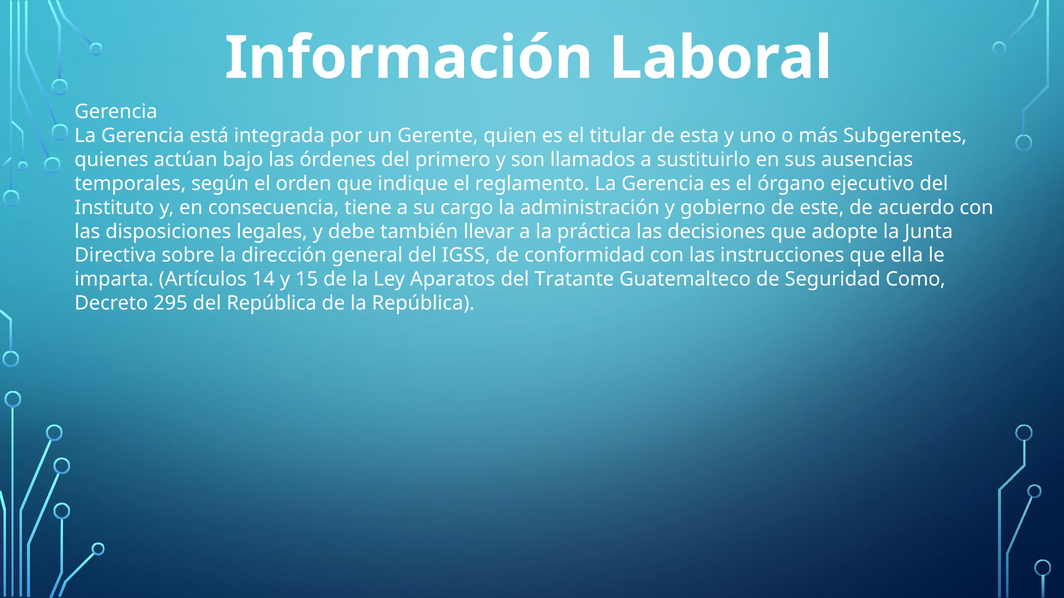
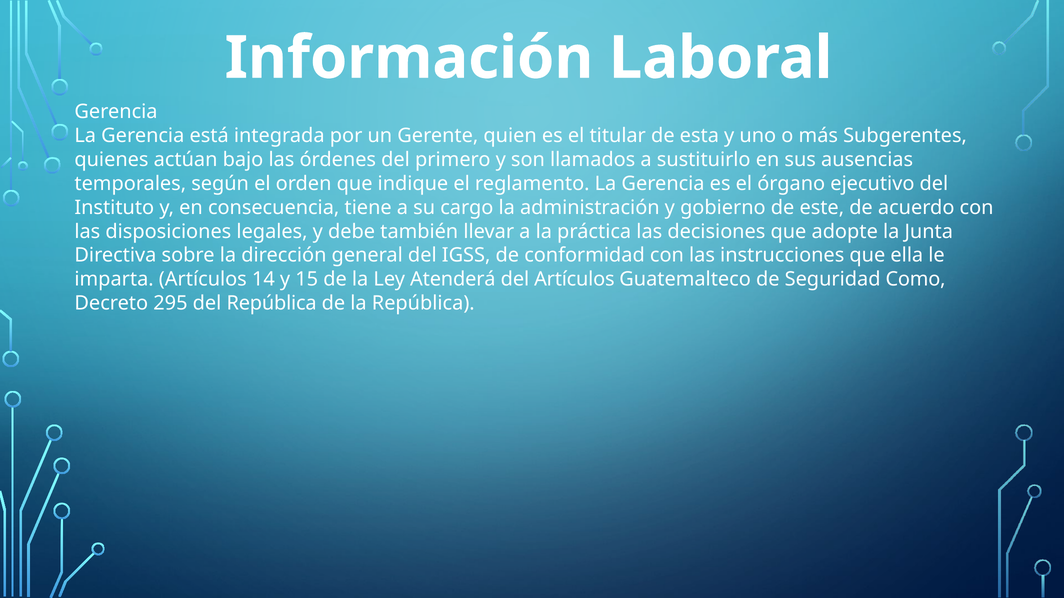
Aparatos: Aparatos -> Atenderá
del Tratante: Tratante -> Artículos
